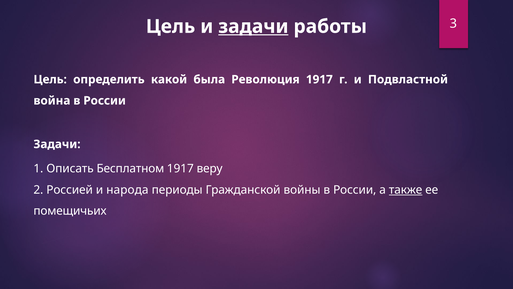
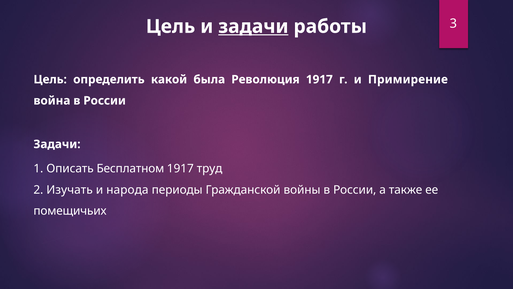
Подвластной: Подвластной -> Примирение
веру: веру -> труд
Россией: Россией -> Изучать
также underline: present -> none
